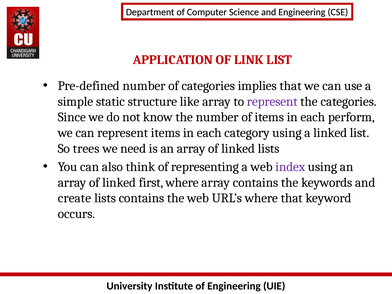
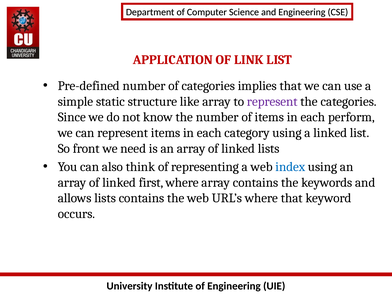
trees: trees -> front
index colour: purple -> blue
create: create -> allows
